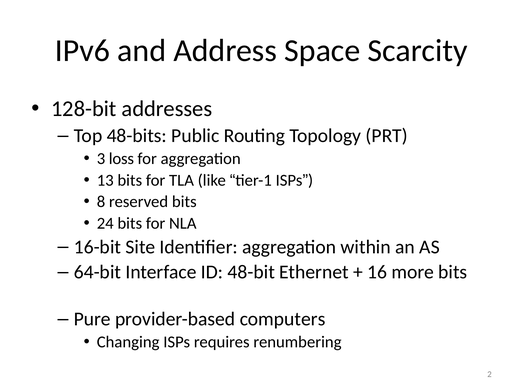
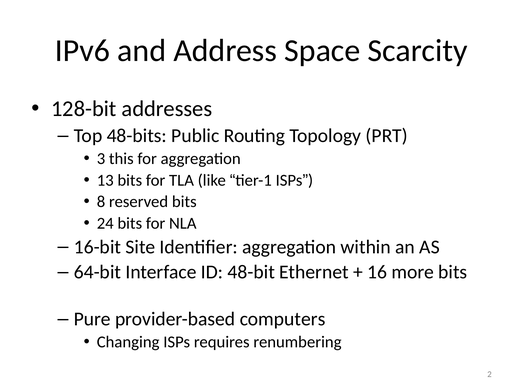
loss: loss -> this
